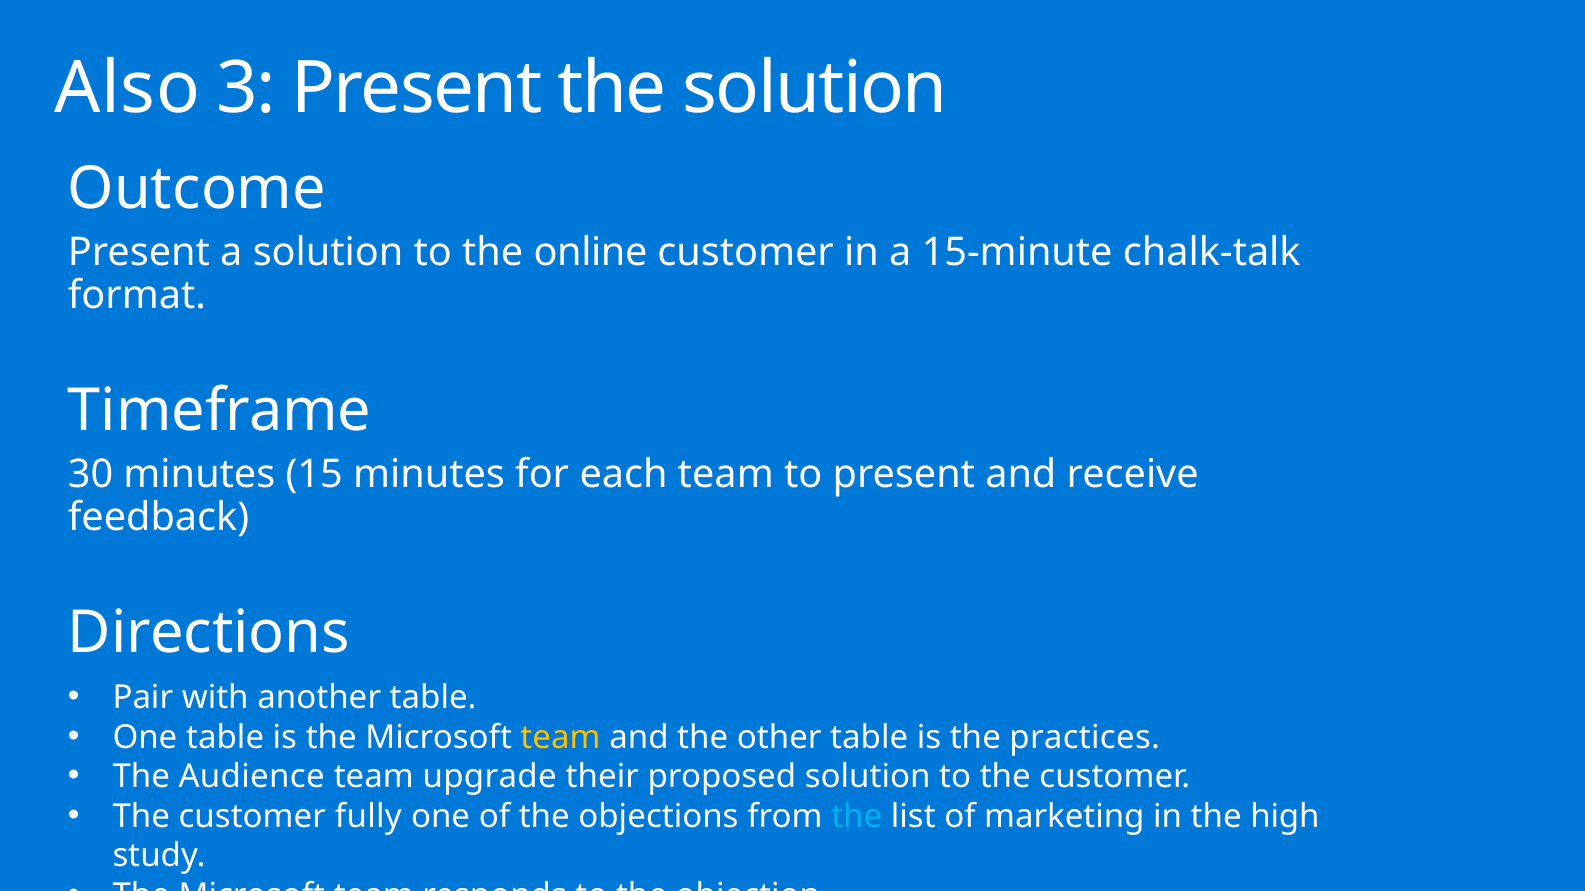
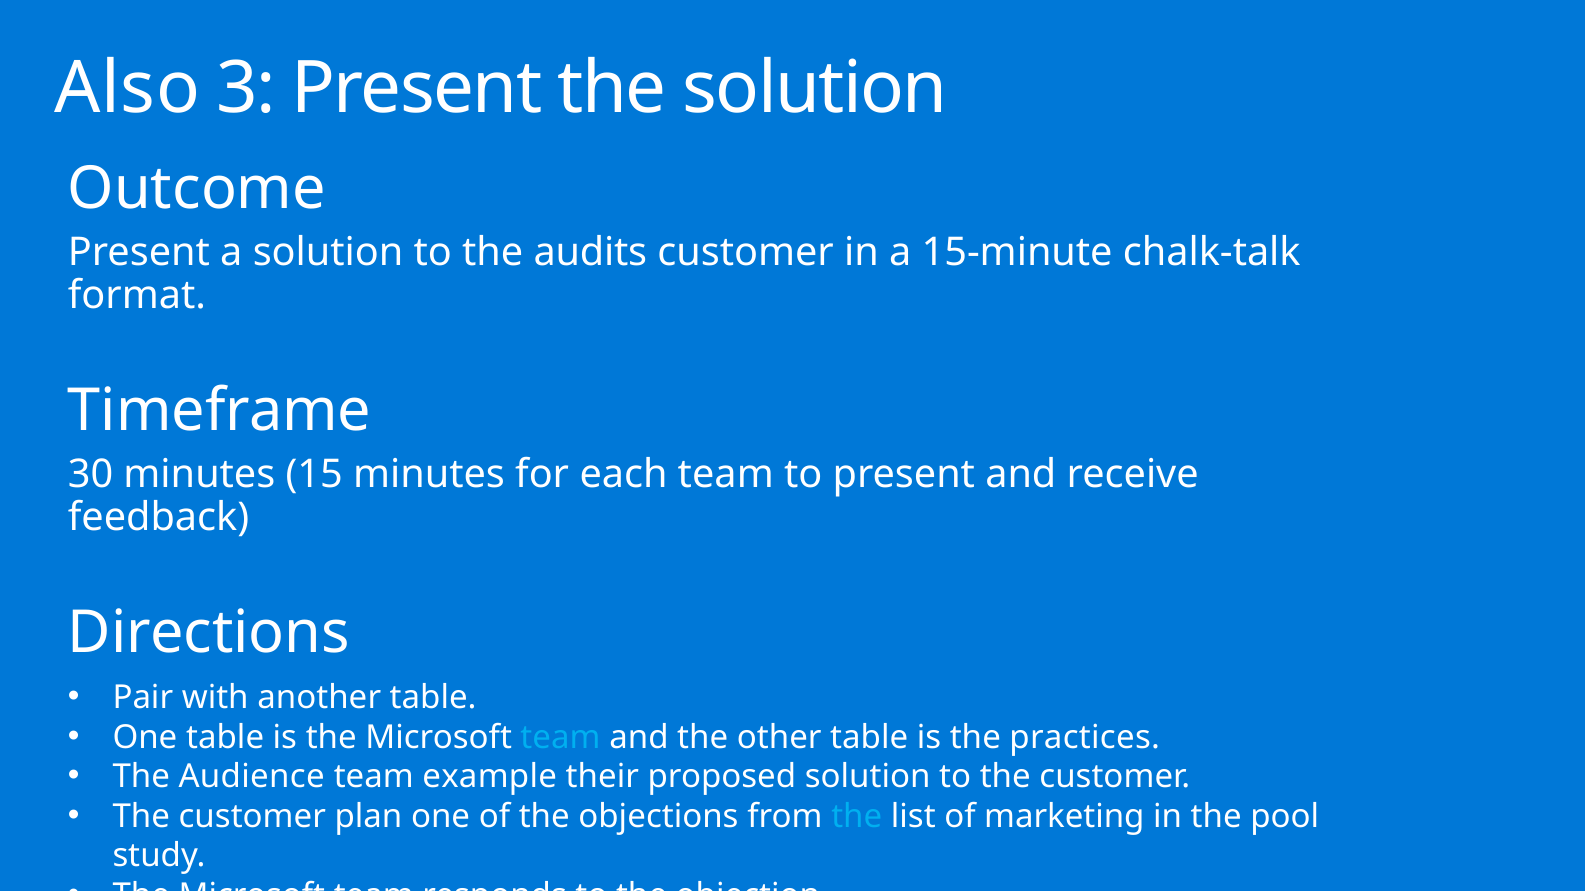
online: online -> audits
team at (561, 738) colour: yellow -> light blue
upgrade: upgrade -> example
fully: fully -> plan
high: high -> pool
